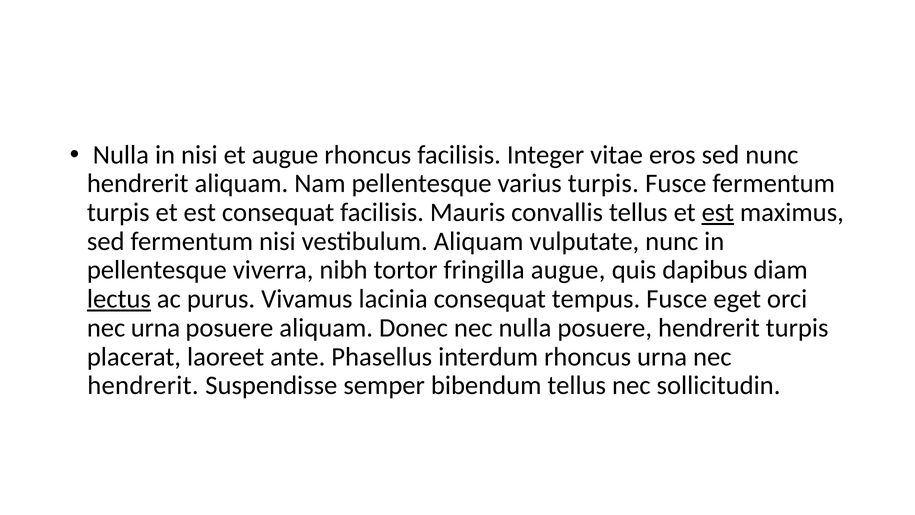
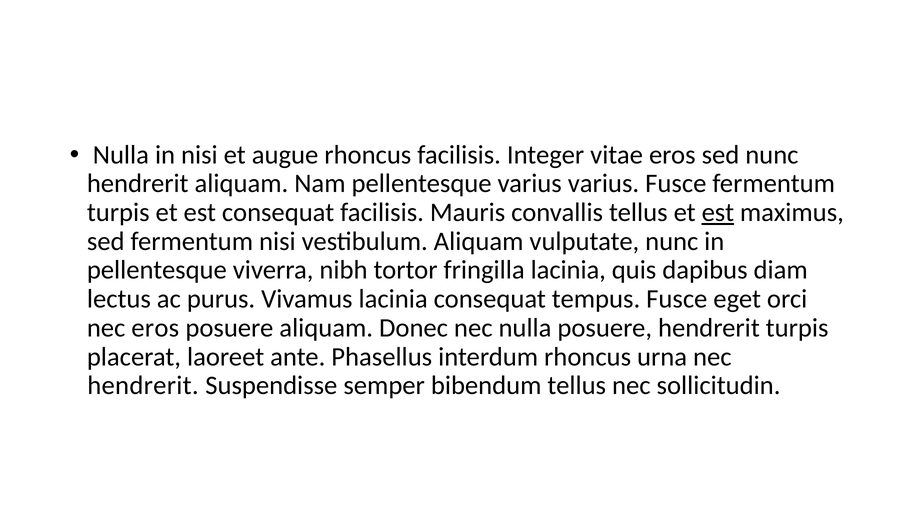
varius turpis: turpis -> varius
fringilla augue: augue -> lacinia
lectus underline: present -> none
nec urna: urna -> eros
